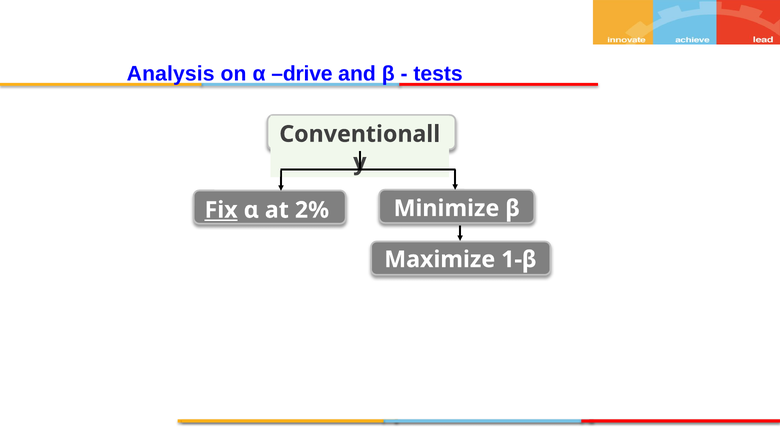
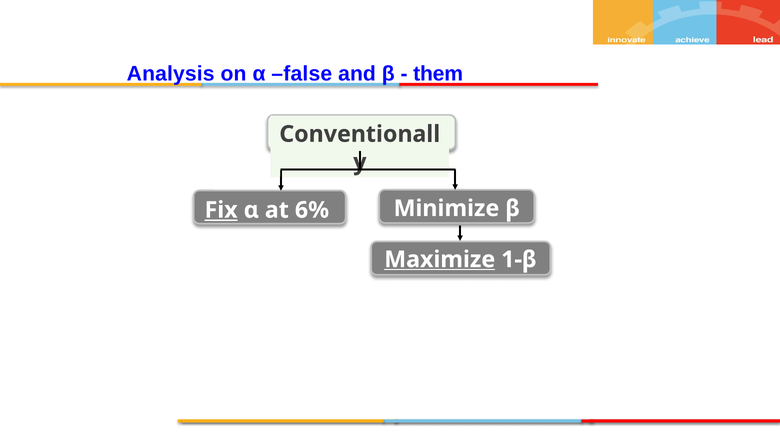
drive: drive -> false
tests: tests -> them
2%: 2% -> 6%
Maximize underline: none -> present
